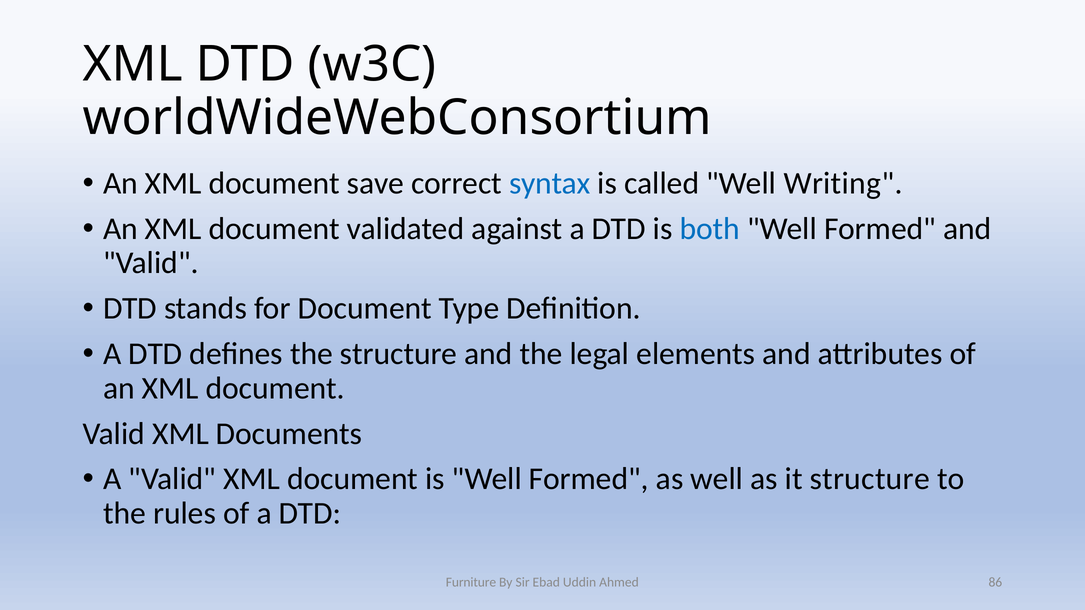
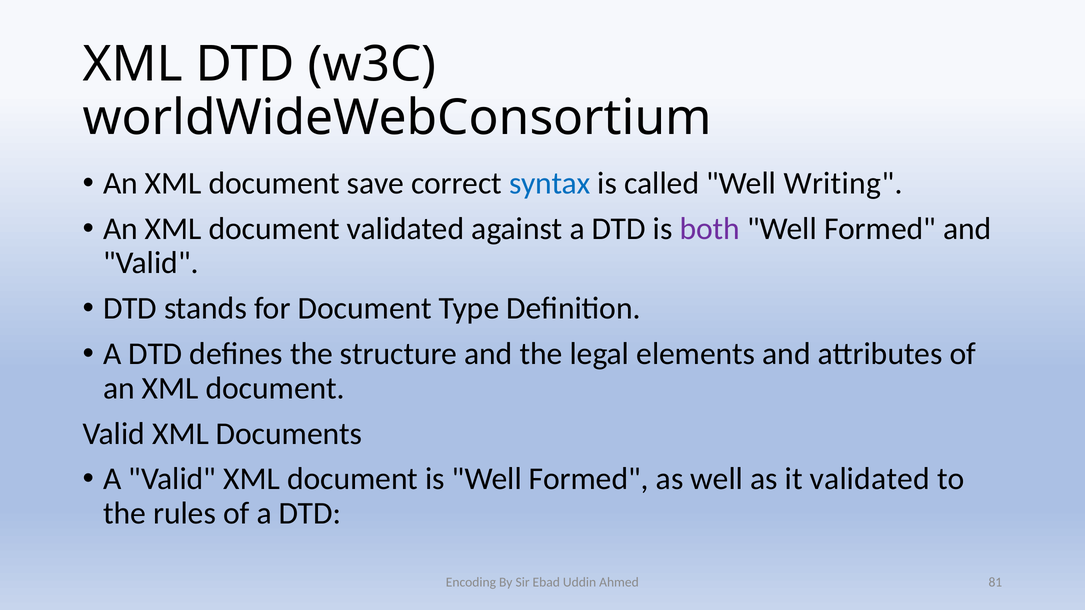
both colour: blue -> purple
it structure: structure -> validated
Furniture: Furniture -> Encoding
86: 86 -> 81
